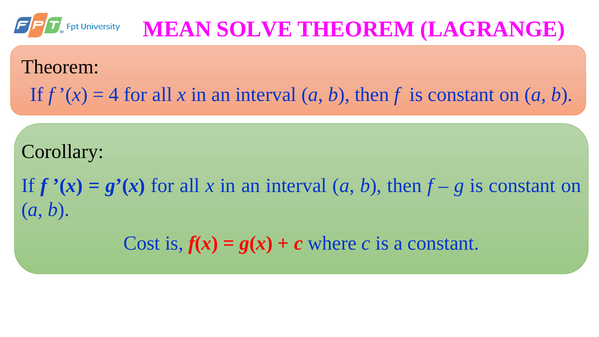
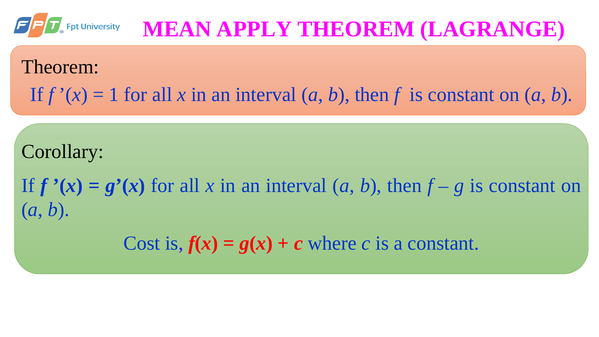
SOLVE: SOLVE -> APPLY
4: 4 -> 1
